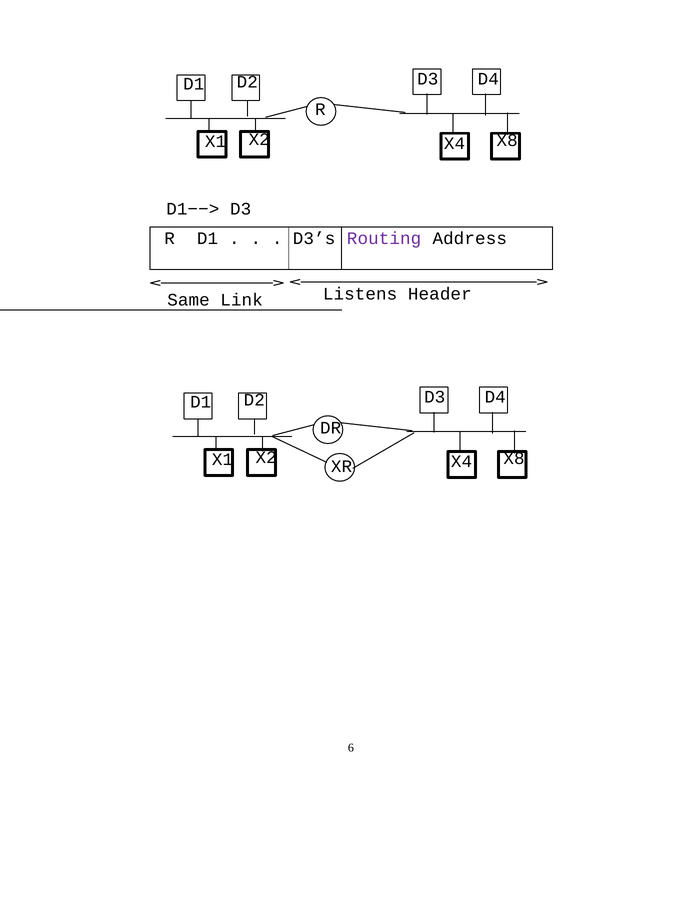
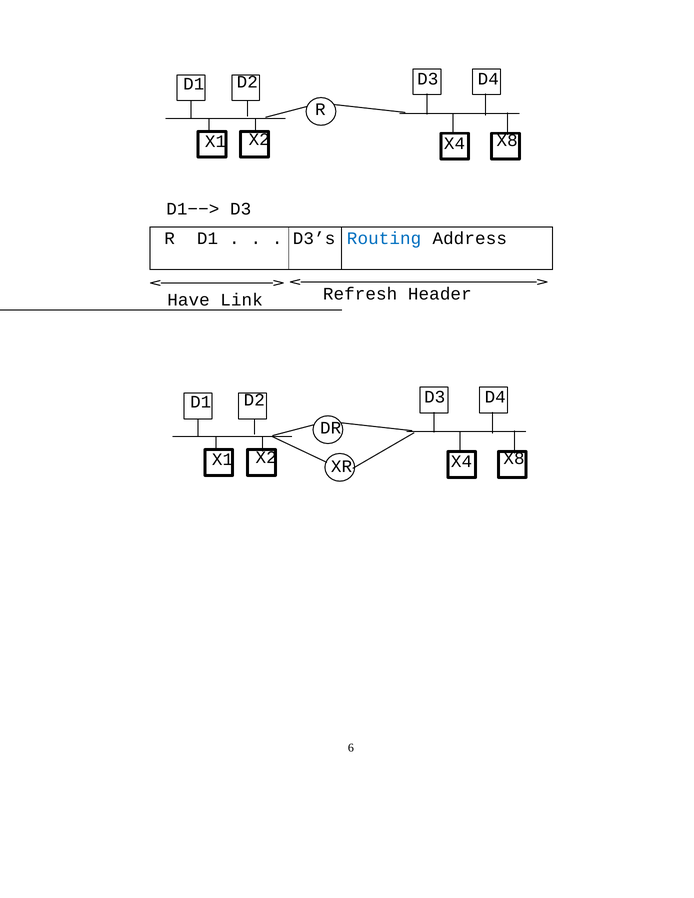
Routing colour: purple -> blue
Same: Same -> Have
Listens: Listens -> Refresh
